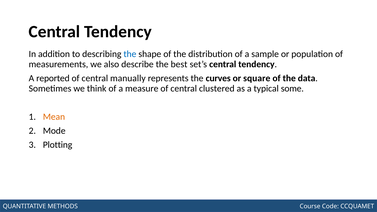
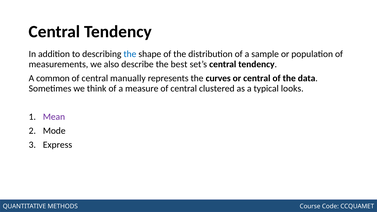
reported: reported -> common
or square: square -> central
some: some -> looks
Mean colour: orange -> purple
Plotting: Plotting -> Express
